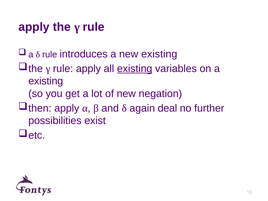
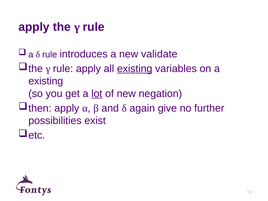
new existing: existing -> validate
lot underline: none -> present
deal: deal -> give
